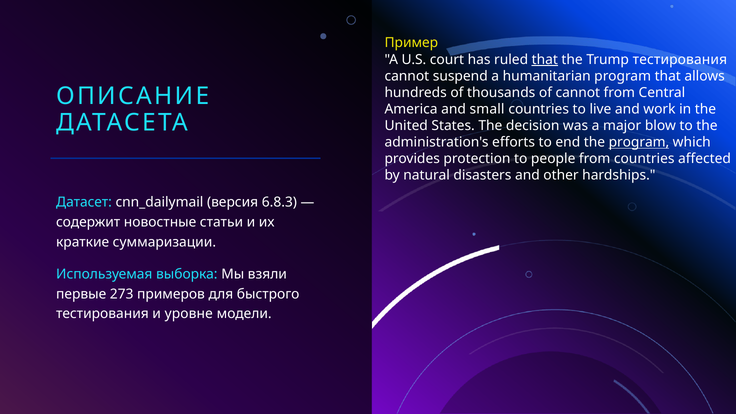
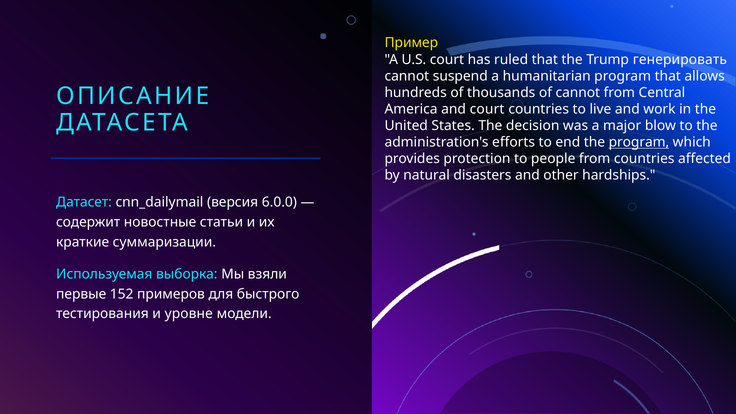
that at (545, 59) underline: present -> none
Trump тестирования: тестирования -> генерировать
and small: small -> court
6.8.3: 6.8.3 -> 6.0.0
273: 273 -> 152
